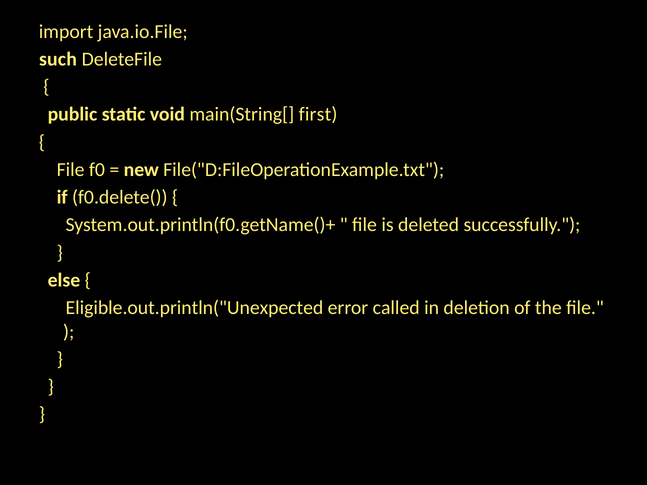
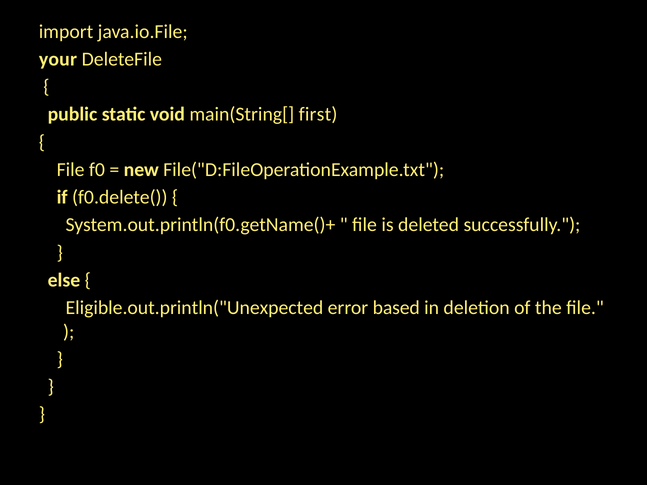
such: such -> your
called: called -> based
